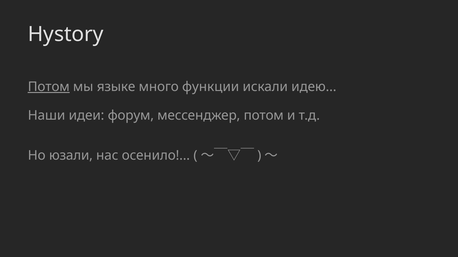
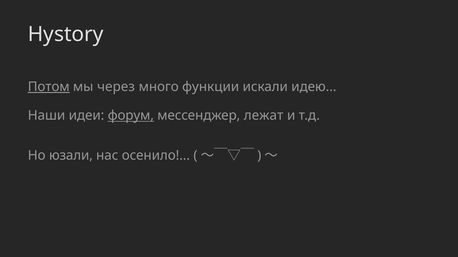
языке: языке -> через
форум underline: none -> present
мессенджер потом: потом -> лежат
